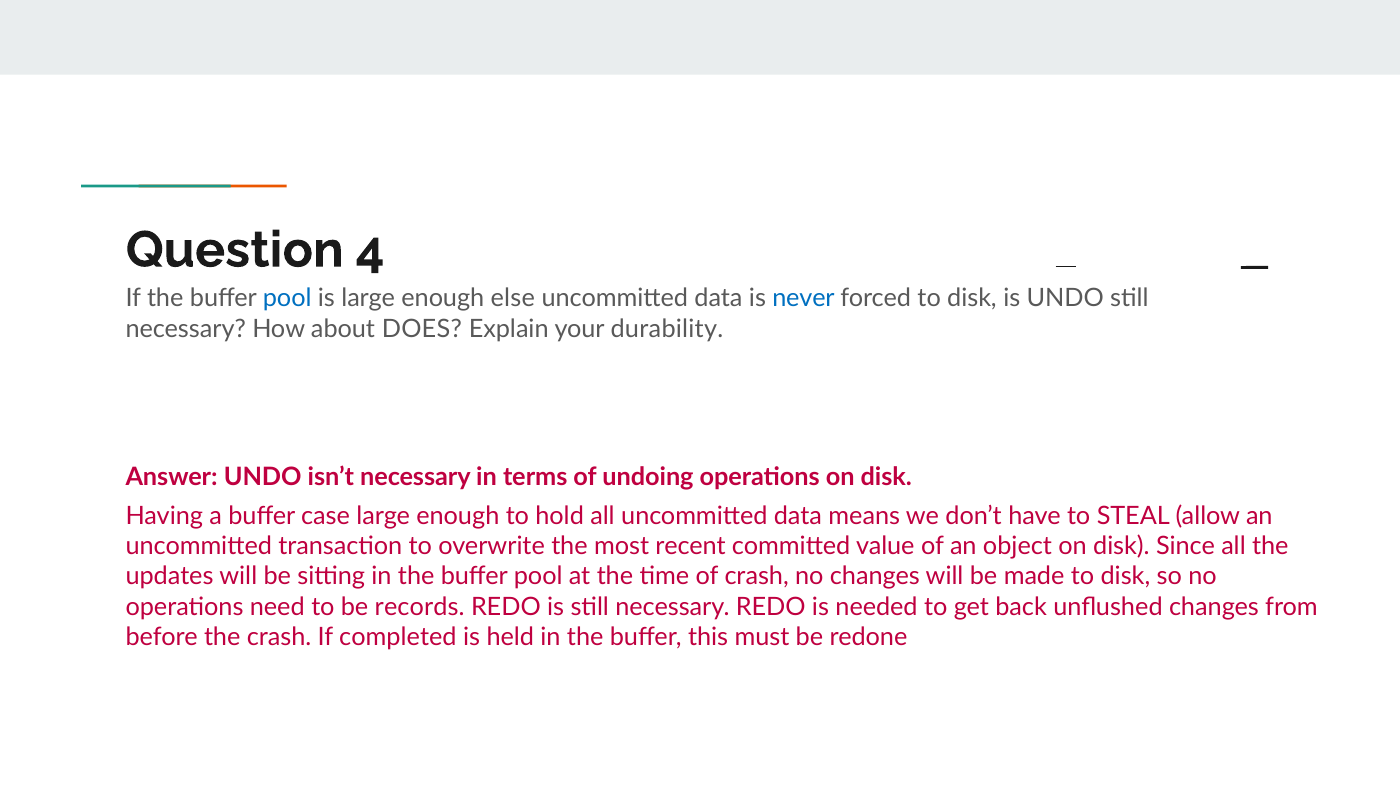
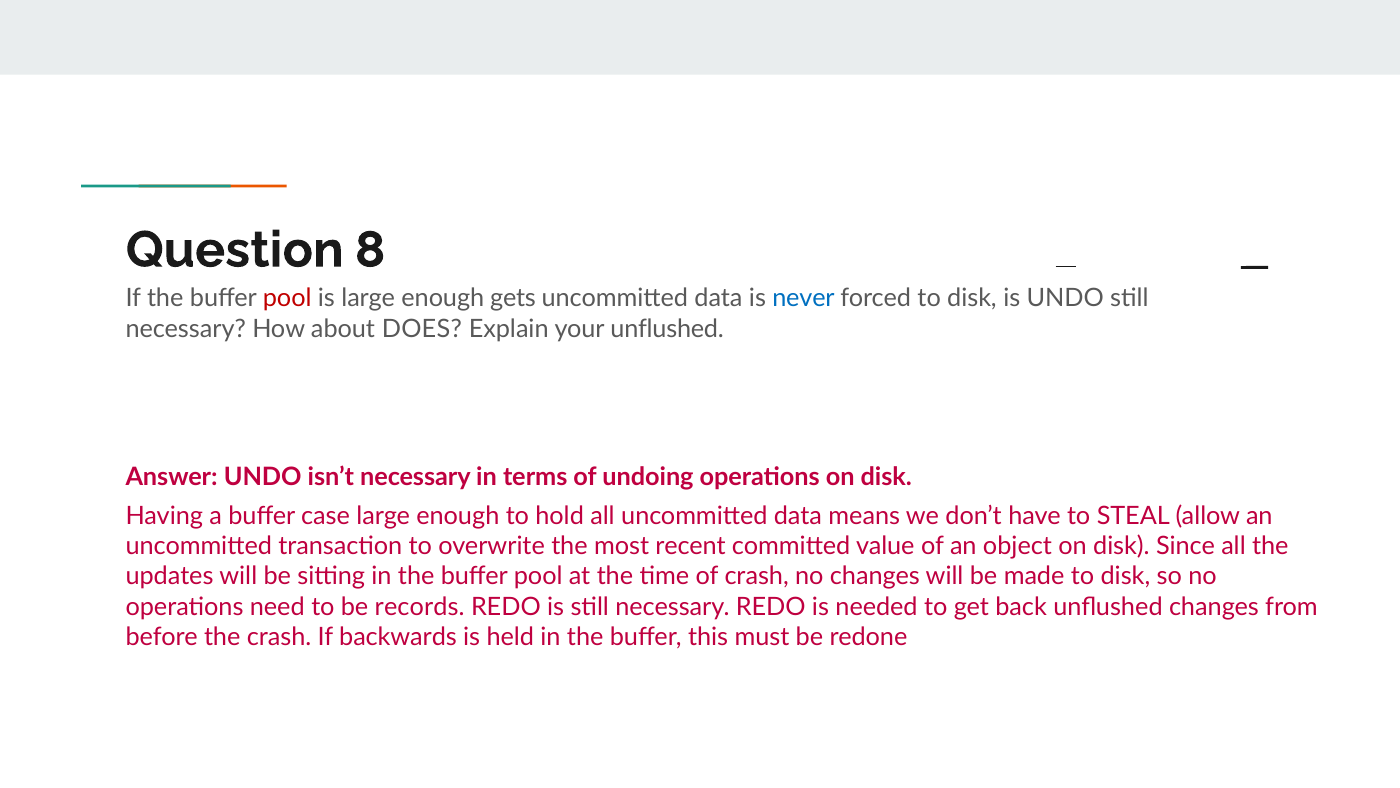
4: 4 -> 8
pool at (287, 298) colour: blue -> red
else: else -> gets
your durability: durability -> unflushed
completed: completed -> backwards
